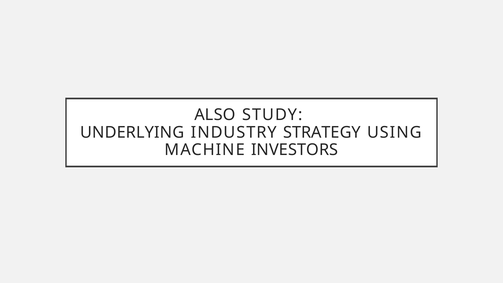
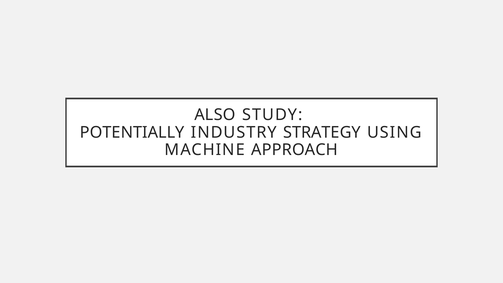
UNDERLYING: UNDERLYING -> POTENTIALLY
INVESTORS: INVESTORS -> APPROACH
